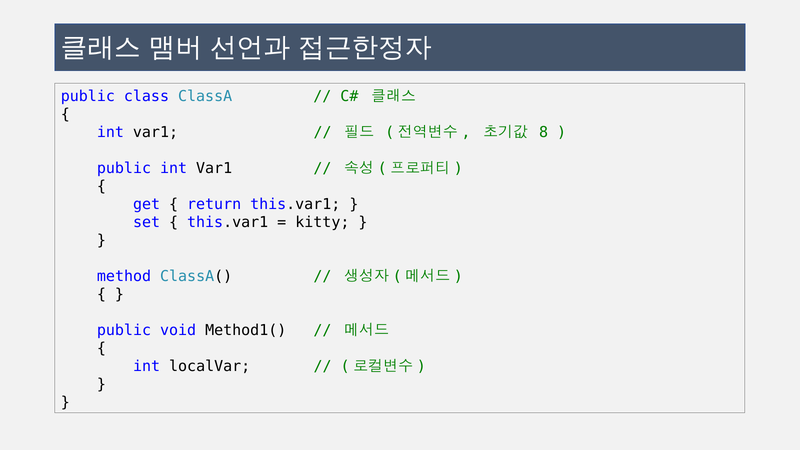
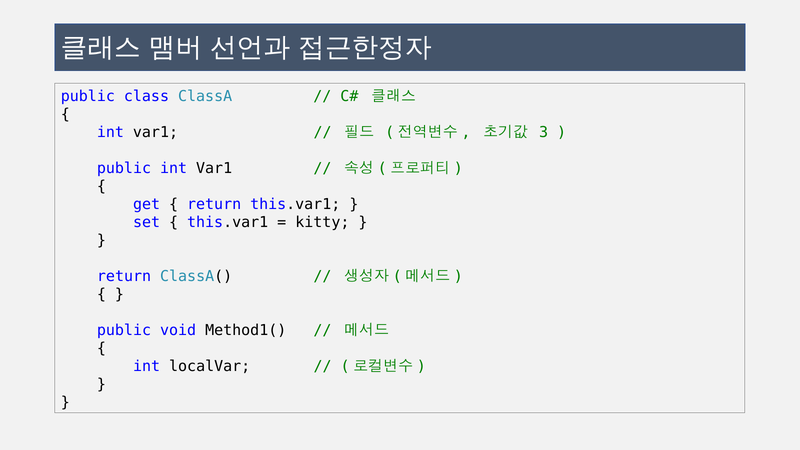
8: 8 -> 3
method at (124, 276): method -> return
